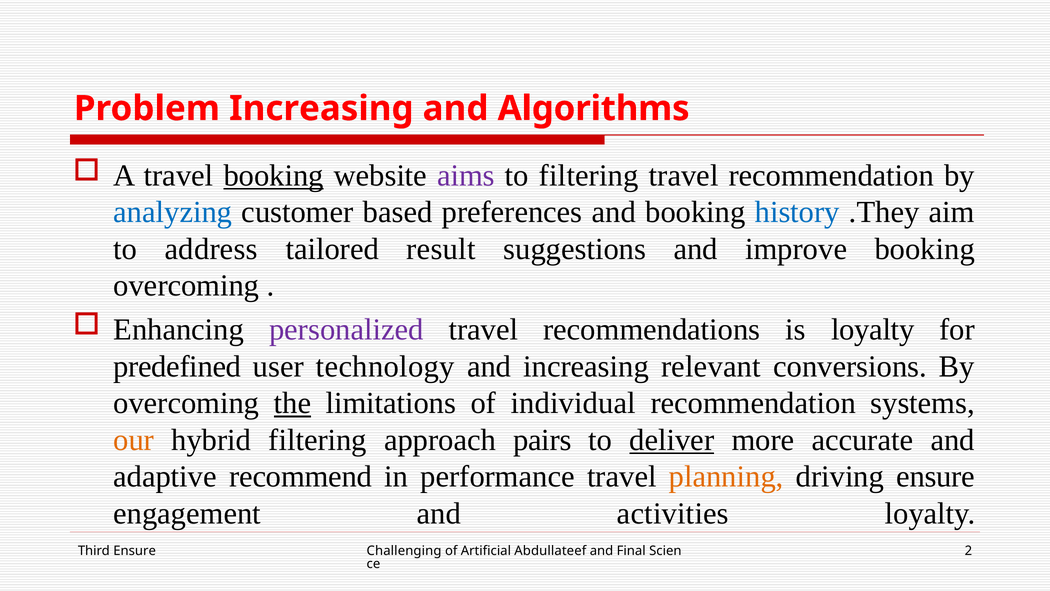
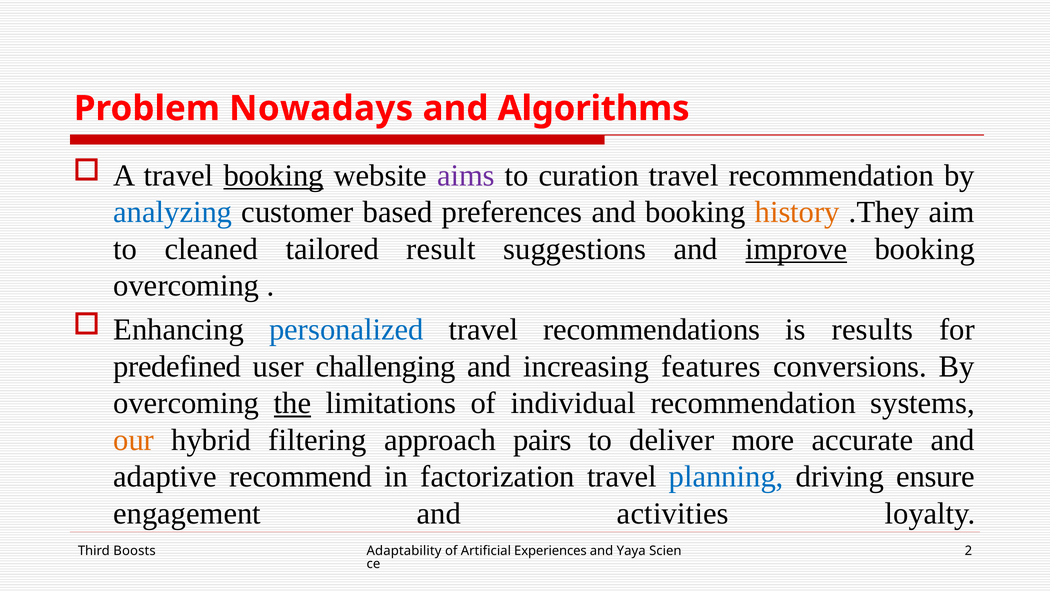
Problem Increasing: Increasing -> Nowadays
to filtering: filtering -> curation
history colour: blue -> orange
address: address -> cleaned
improve underline: none -> present
personalized colour: purple -> blue
is loyalty: loyalty -> results
technology: technology -> challenging
relevant: relevant -> features
deliver underline: present -> none
performance: performance -> factorization
planning colour: orange -> blue
Third Ensure: Ensure -> Boosts
Challenging: Challenging -> Adaptability
Abdullateef: Abdullateef -> Experiences
Final: Final -> Yaya
